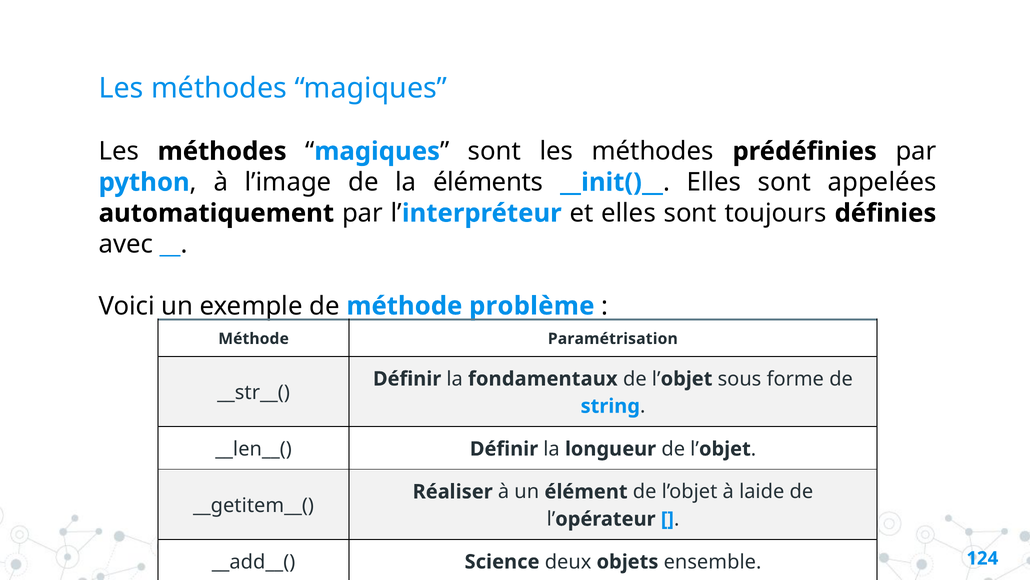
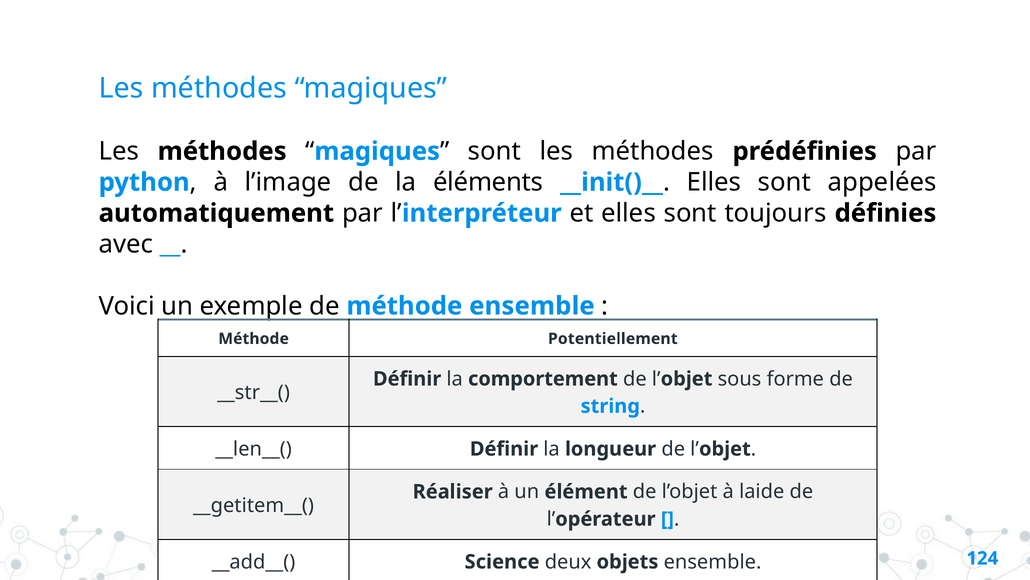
méthode problème: problème -> ensemble
Paramétrisation: Paramétrisation -> Potentiellement
fondamentaux: fondamentaux -> comportement
